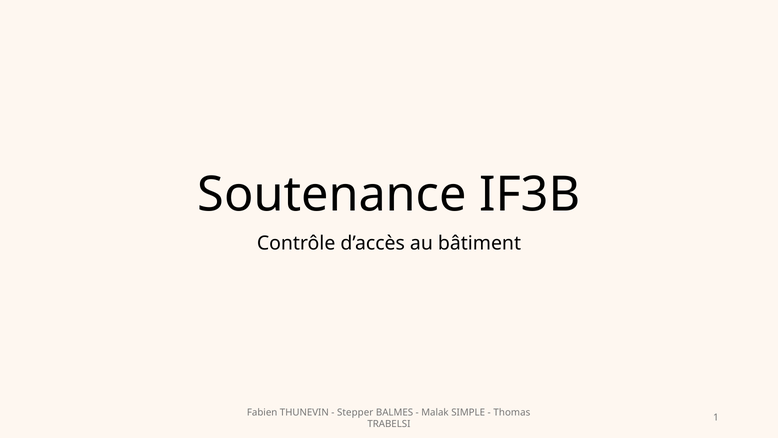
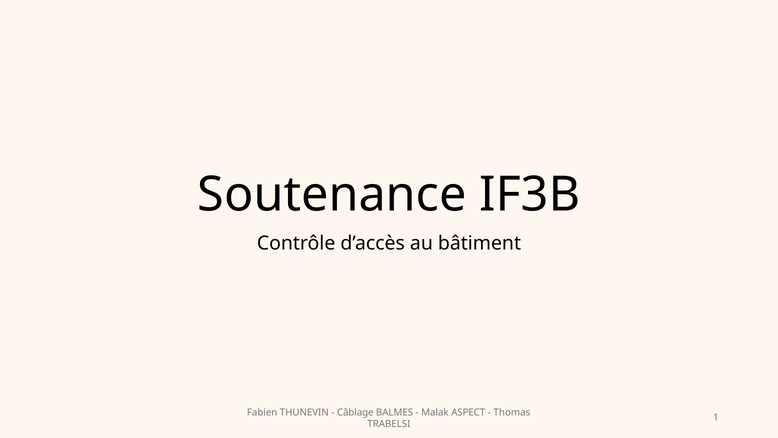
Stepper: Stepper -> Câblage
SIMPLE: SIMPLE -> ASPECT
